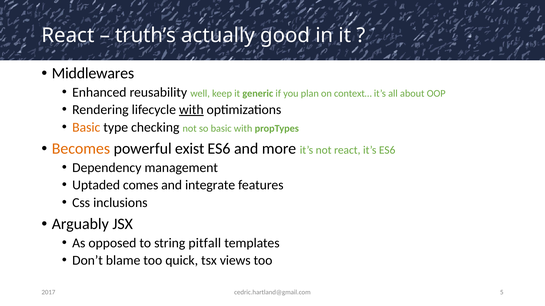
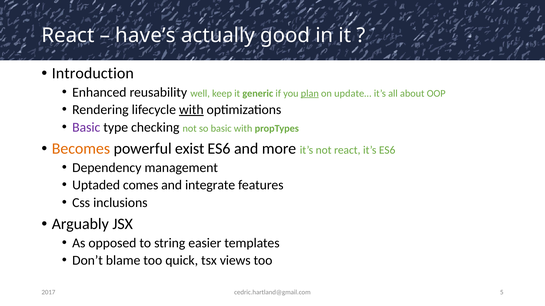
truth’s: truth’s -> have’s
Middlewares: Middlewares -> Introduction
plan underline: none -> present
context…: context… -> update…
Basic at (86, 127) colour: orange -> purple
pitfall: pitfall -> easier
